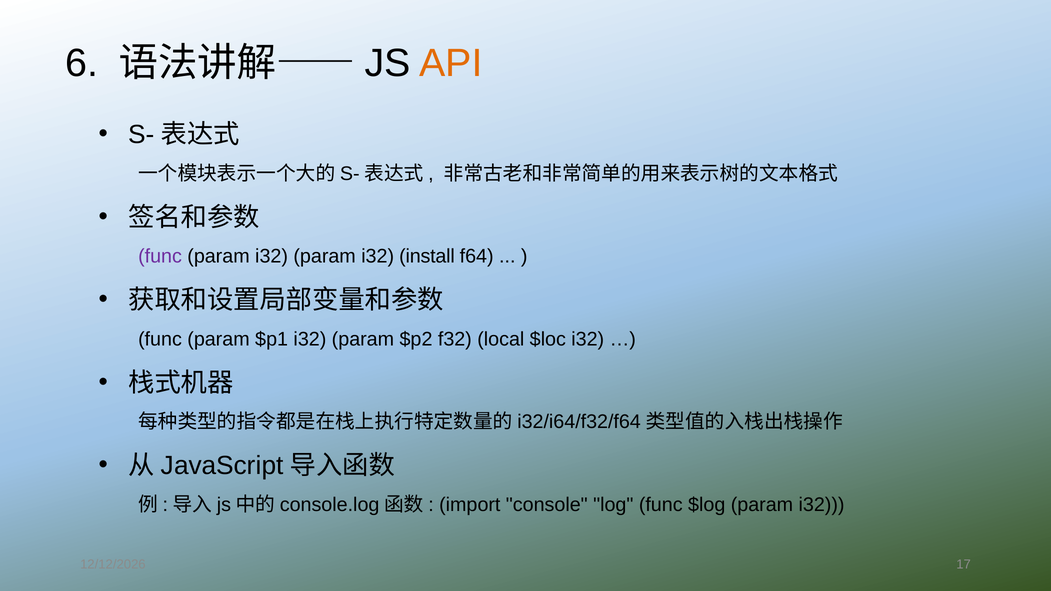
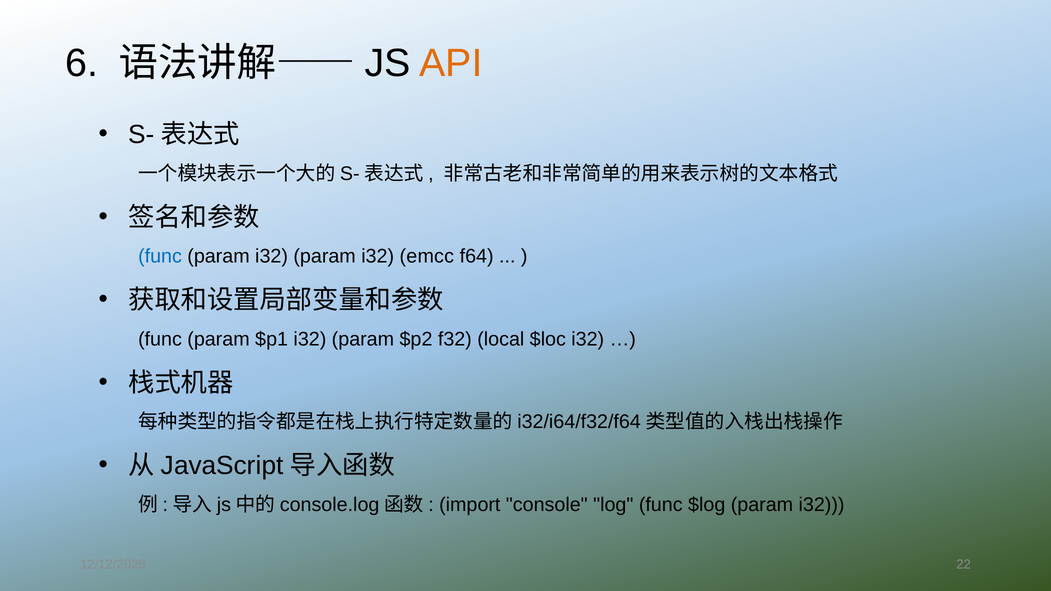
func at (160, 256) colour: purple -> blue
install: install -> emcc
17: 17 -> 22
